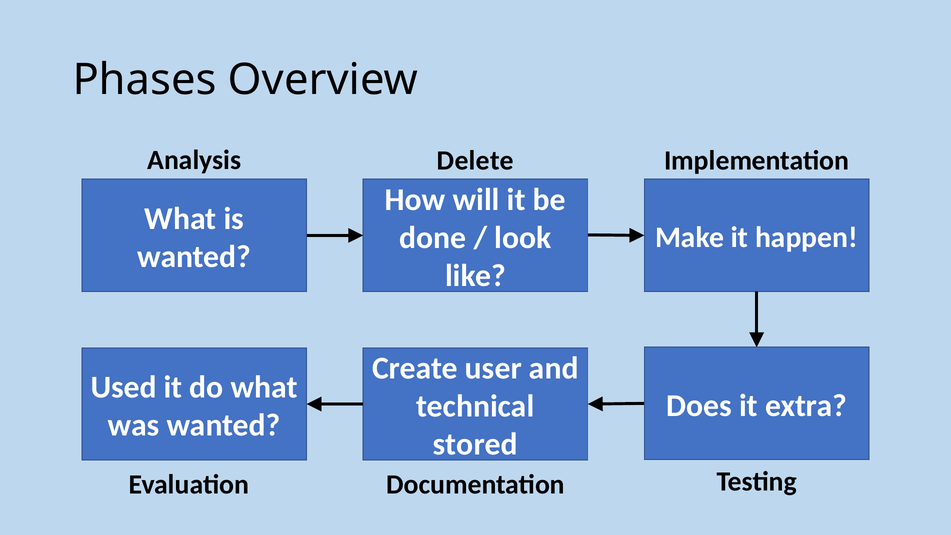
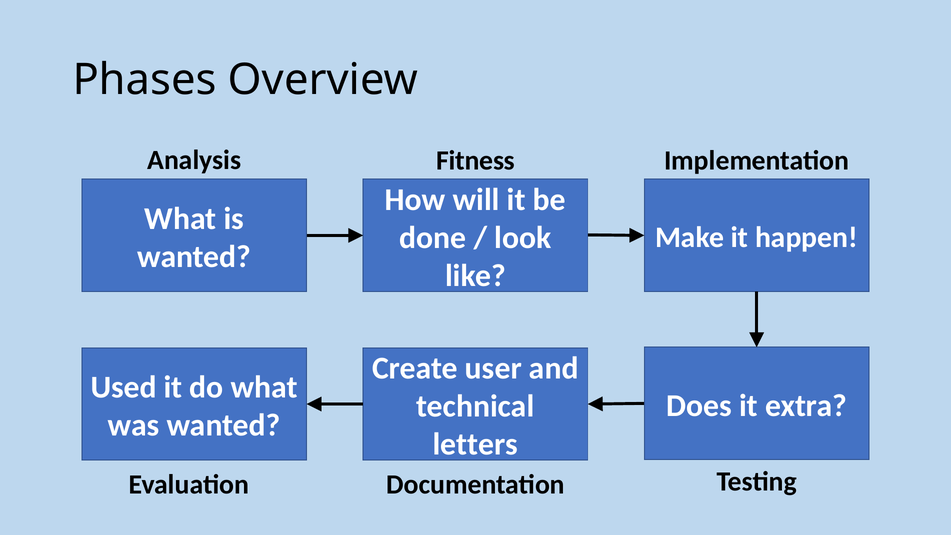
Delete: Delete -> Fitness
stored: stored -> letters
